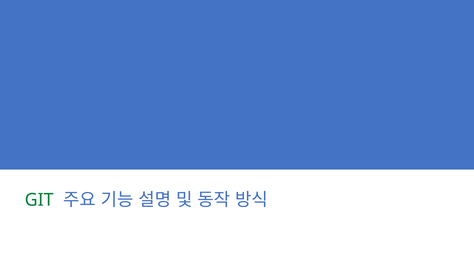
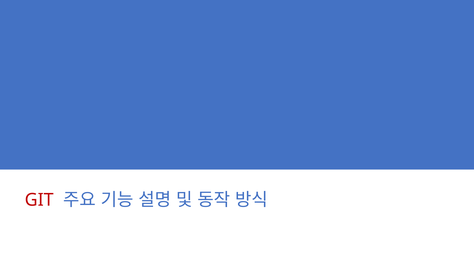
GIT colour: green -> red
